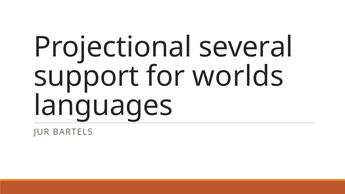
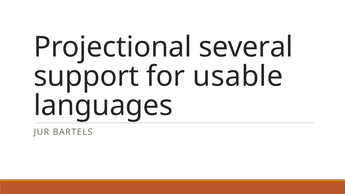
worlds: worlds -> usable
